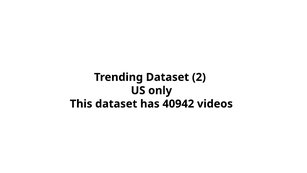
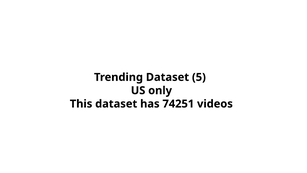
2: 2 -> 5
40942: 40942 -> 74251
